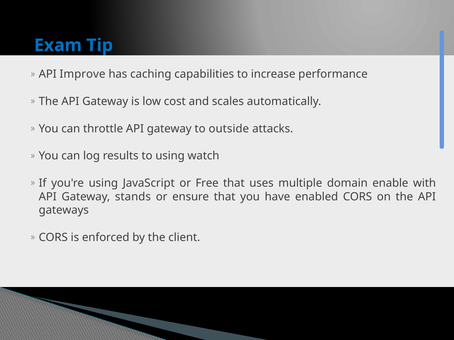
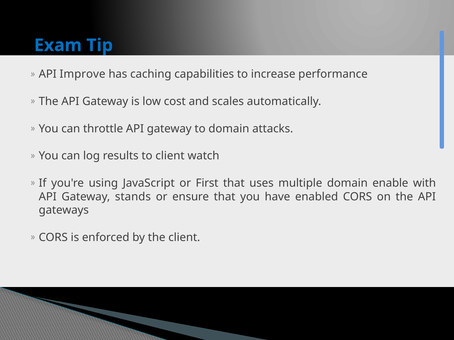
to outside: outside -> domain
to using: using -> client
Free: Free -> First
